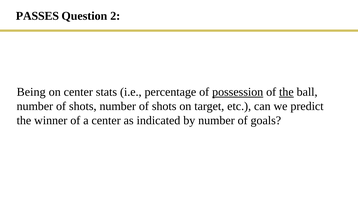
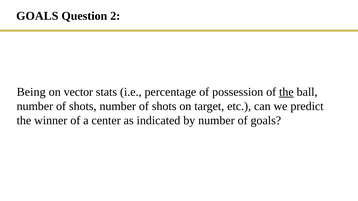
PASSES at (37, 16): PASSES -> GOALS
on center: center -> vector
possession underline: present -> none
